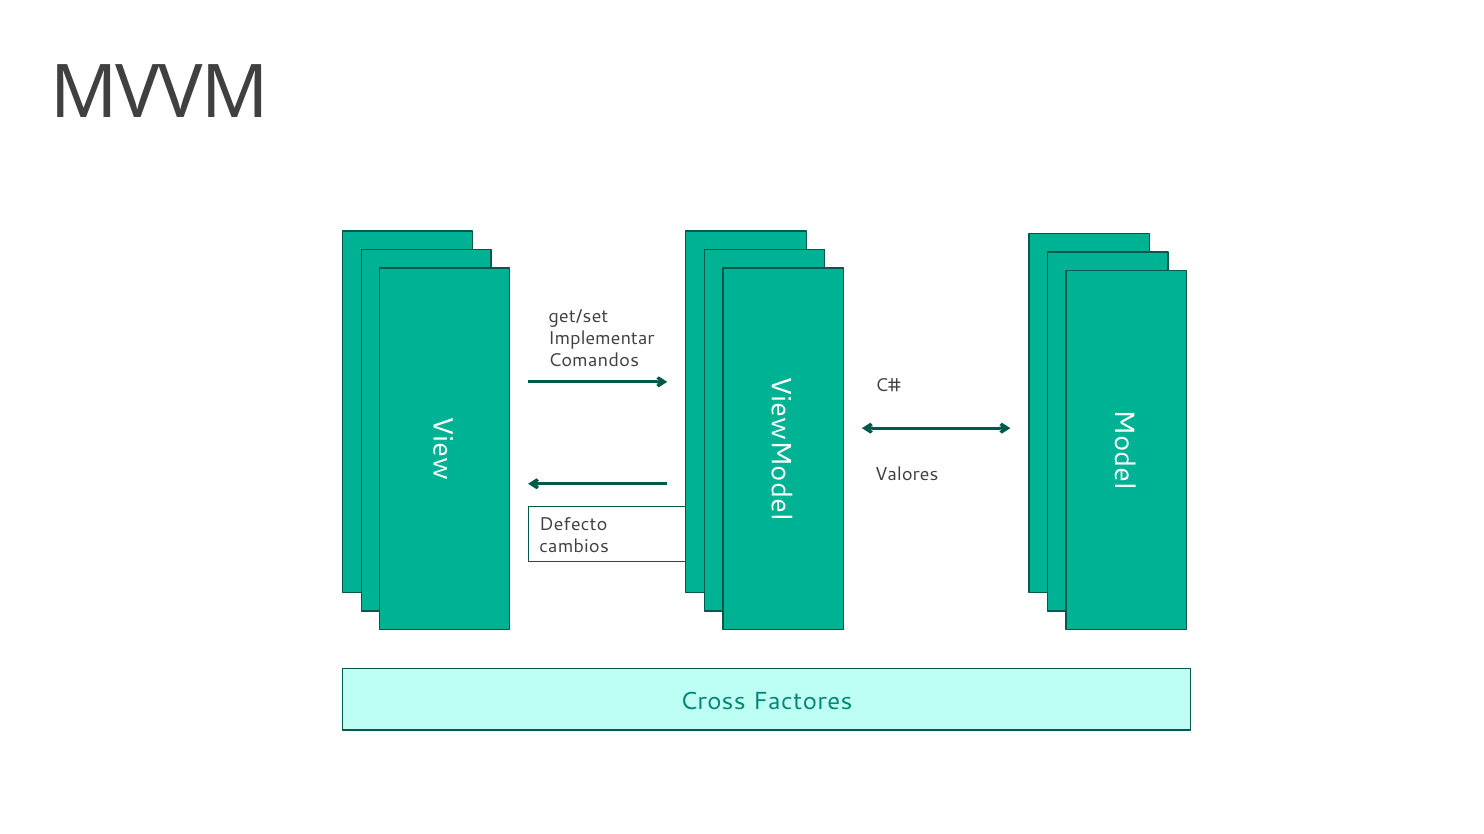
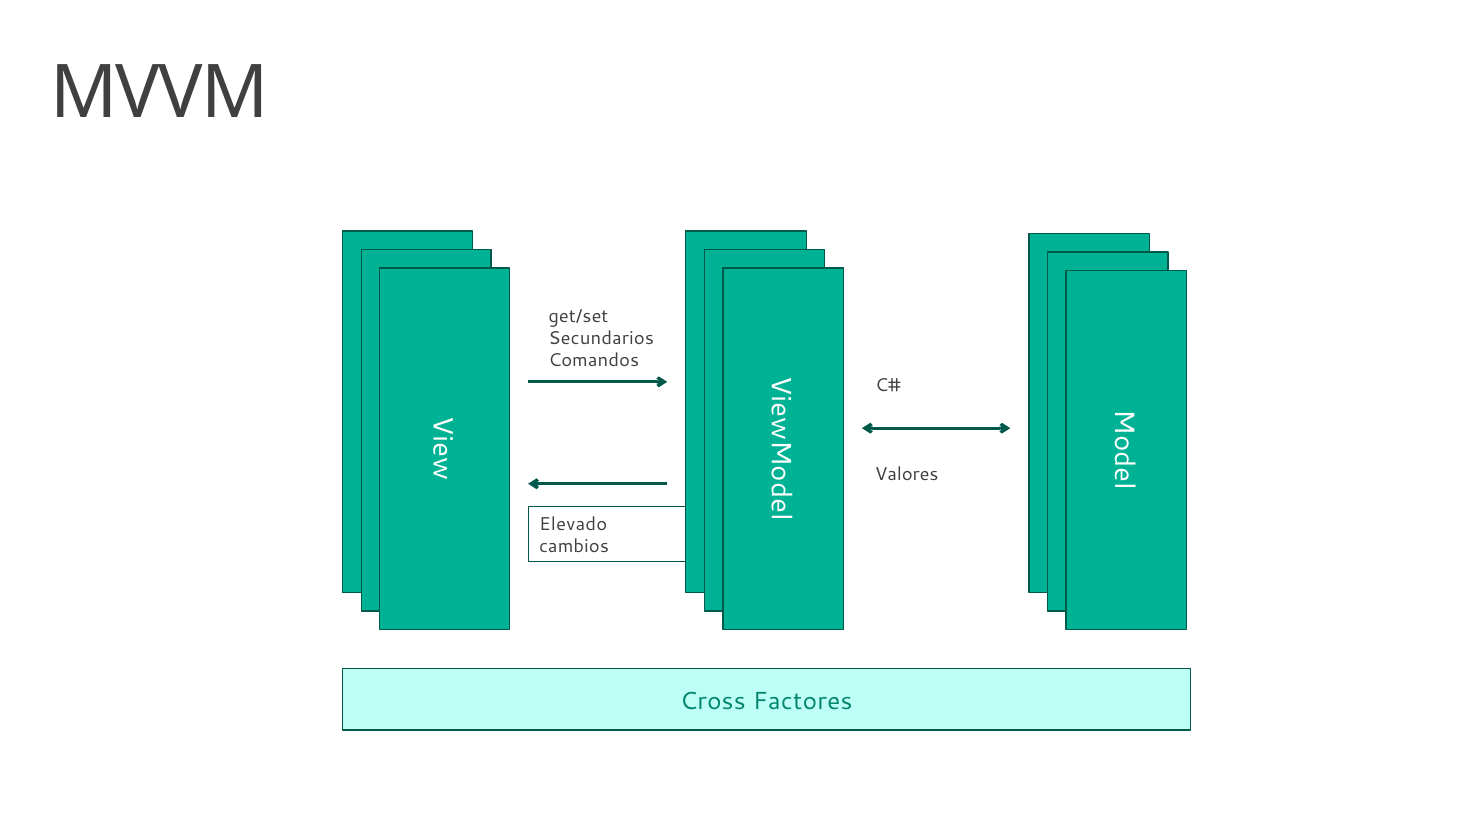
Implementar: Implementar -> Secundarios
Defecto: Defecto -> Elevado
